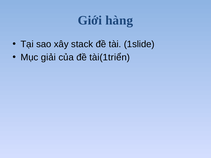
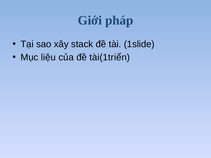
hàng: hàng -> pháp
giải: giải -> liệu
